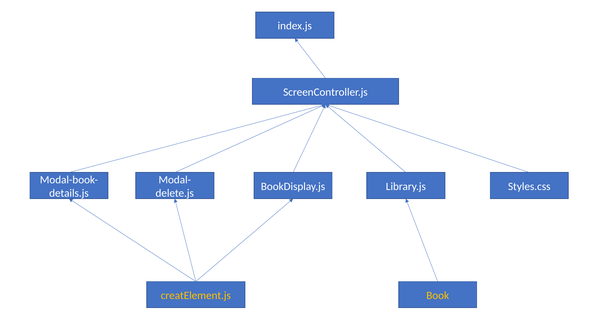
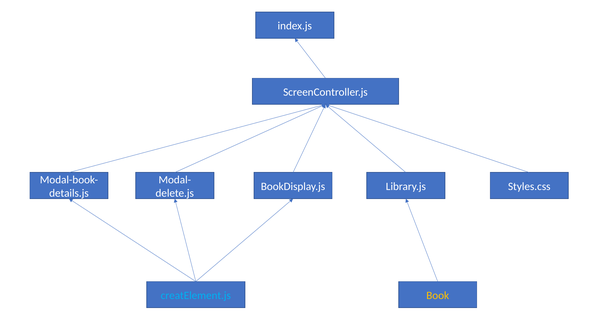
creatElement.js colour: yellow -> light blue
